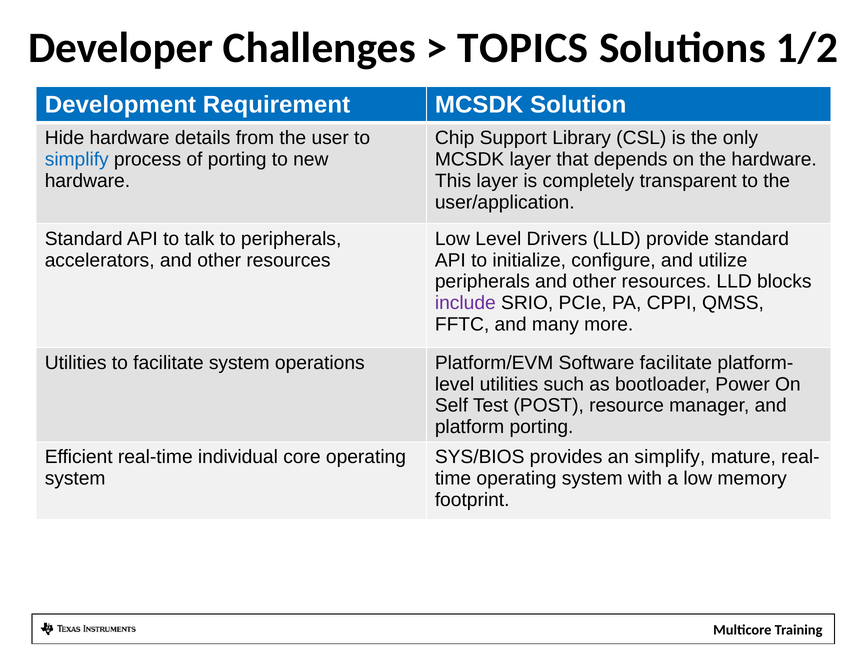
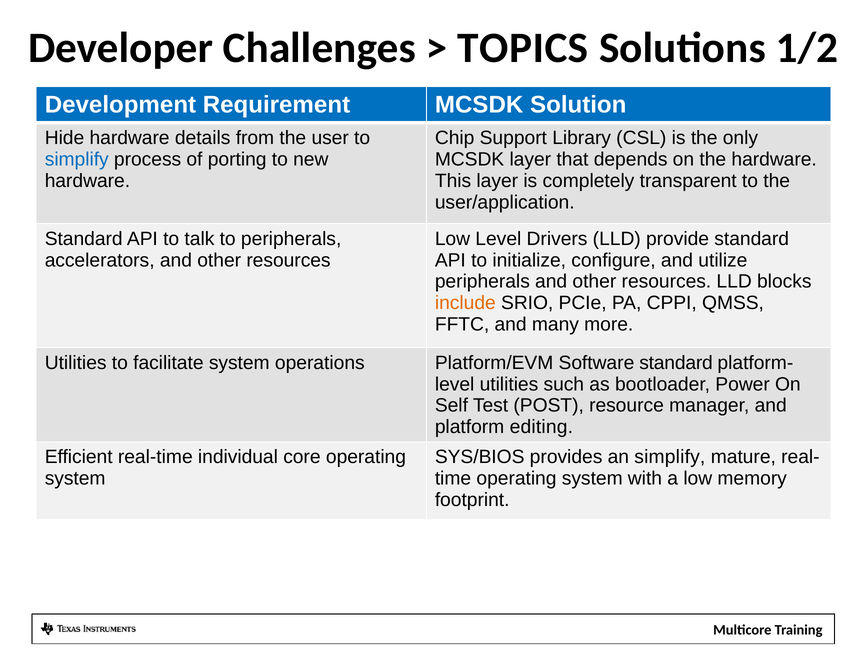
include colour: purple -> orange
Software facilitate: facilitate -> standard
platform porting: porting -> editing
